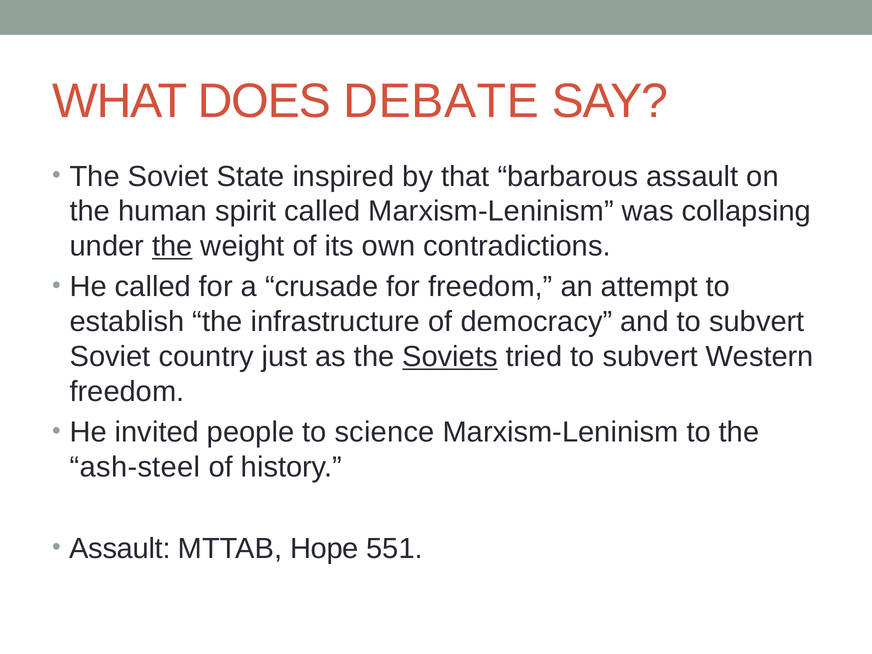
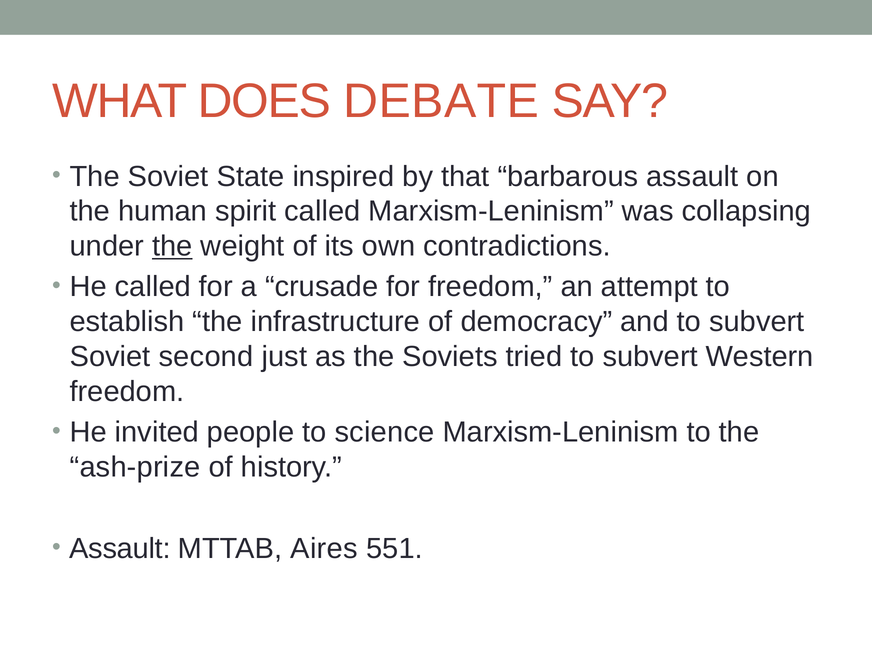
country: country -> second
Soviets underline: present -> none
ash-steel: ash-steel -> ash-prize
Hope: Hope -> Aires
